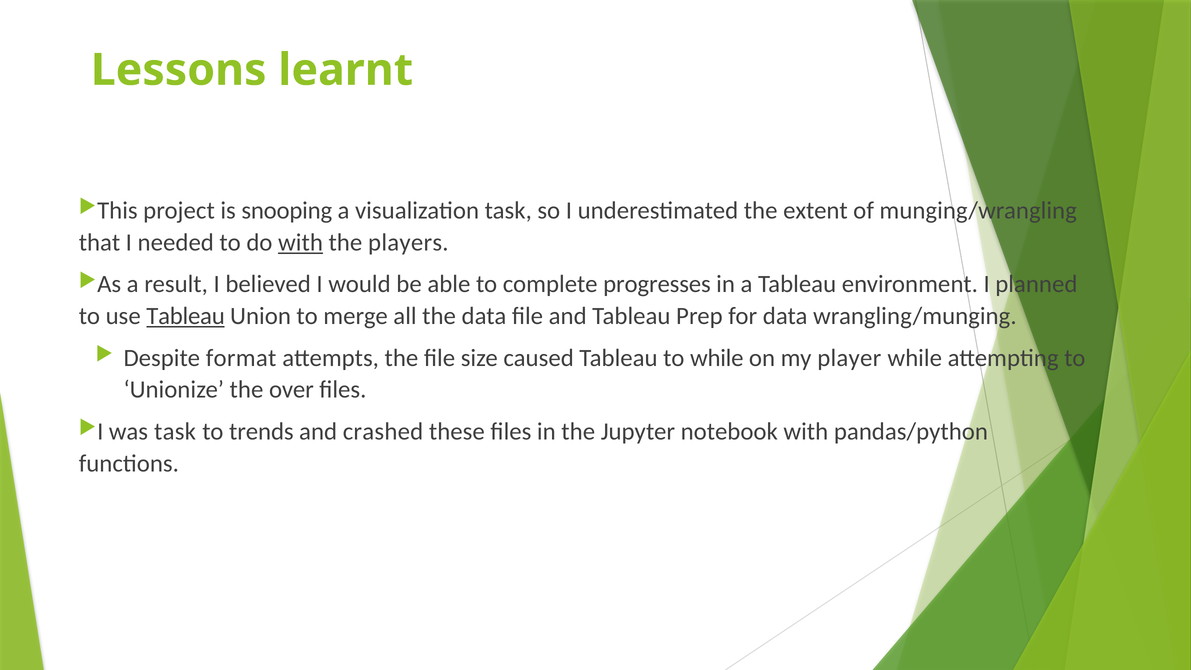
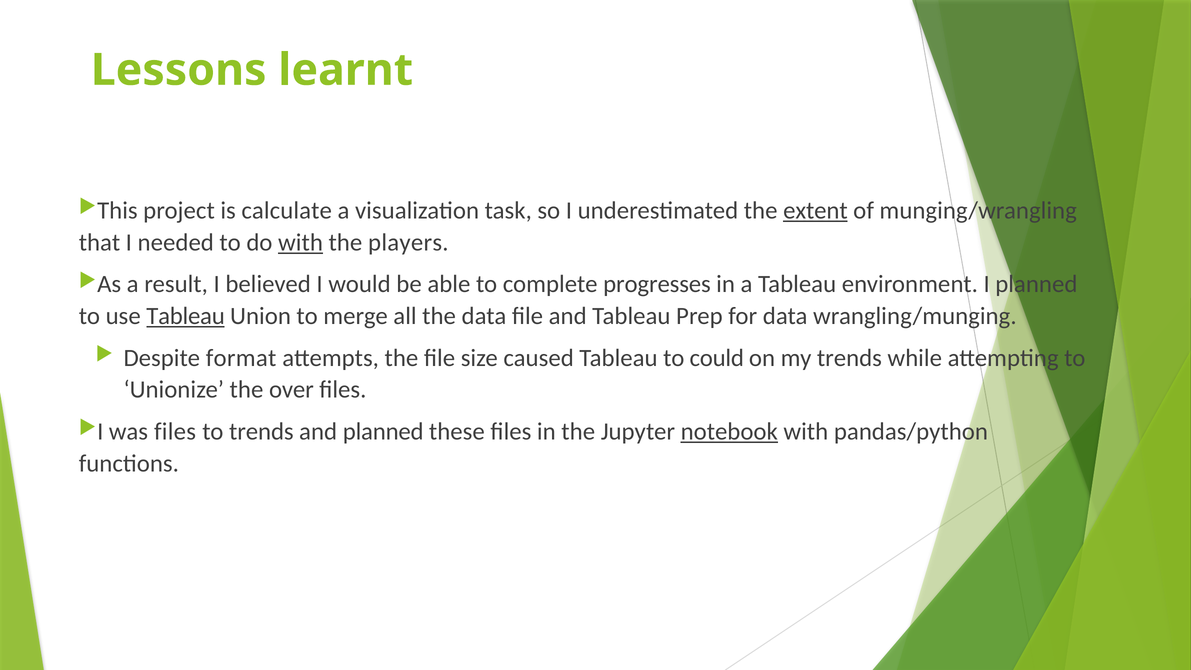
snooping: snooping -> calculate
extent underline: none -> present
to while: while -> could
my player: player -> trends
was task: task -> files
and crashed: crashed -> planned
notebook underline: none -> present
